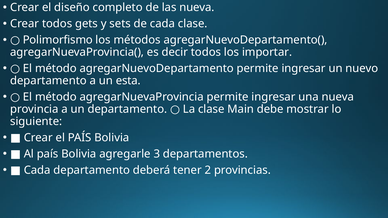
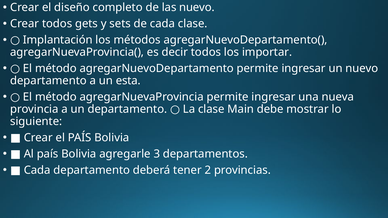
las nueva: nueva -> nuevo
Polimorfismo: Polimorfismo -> Implantación
